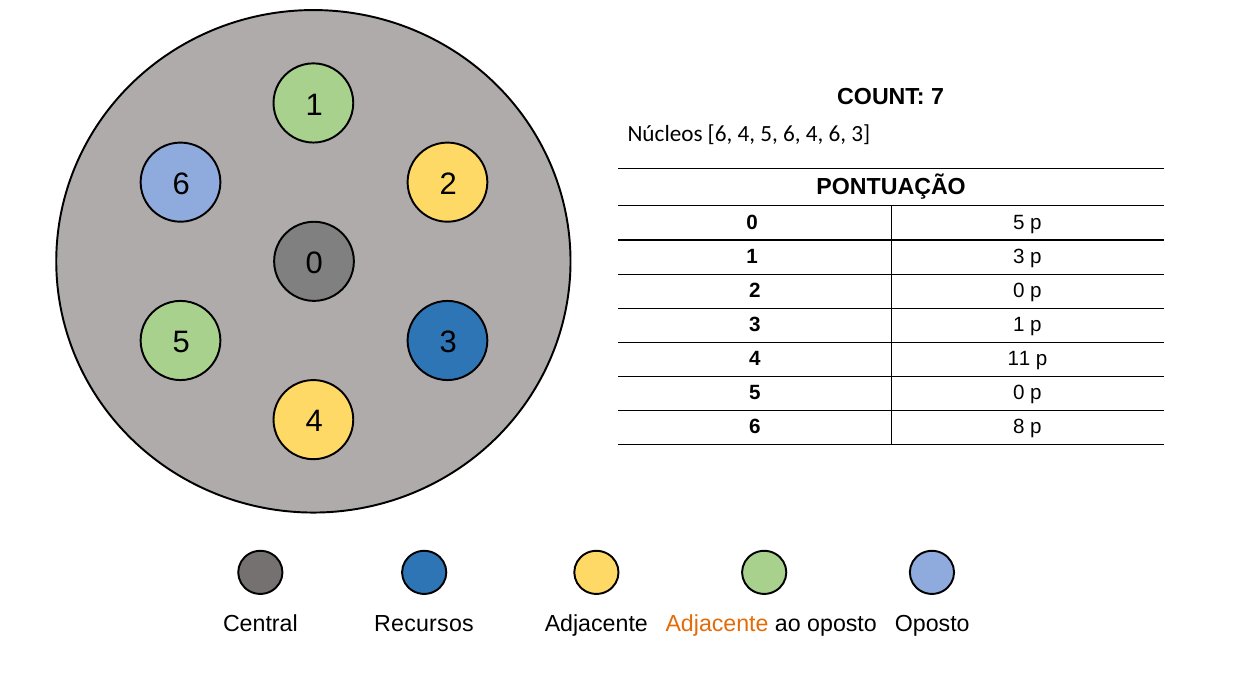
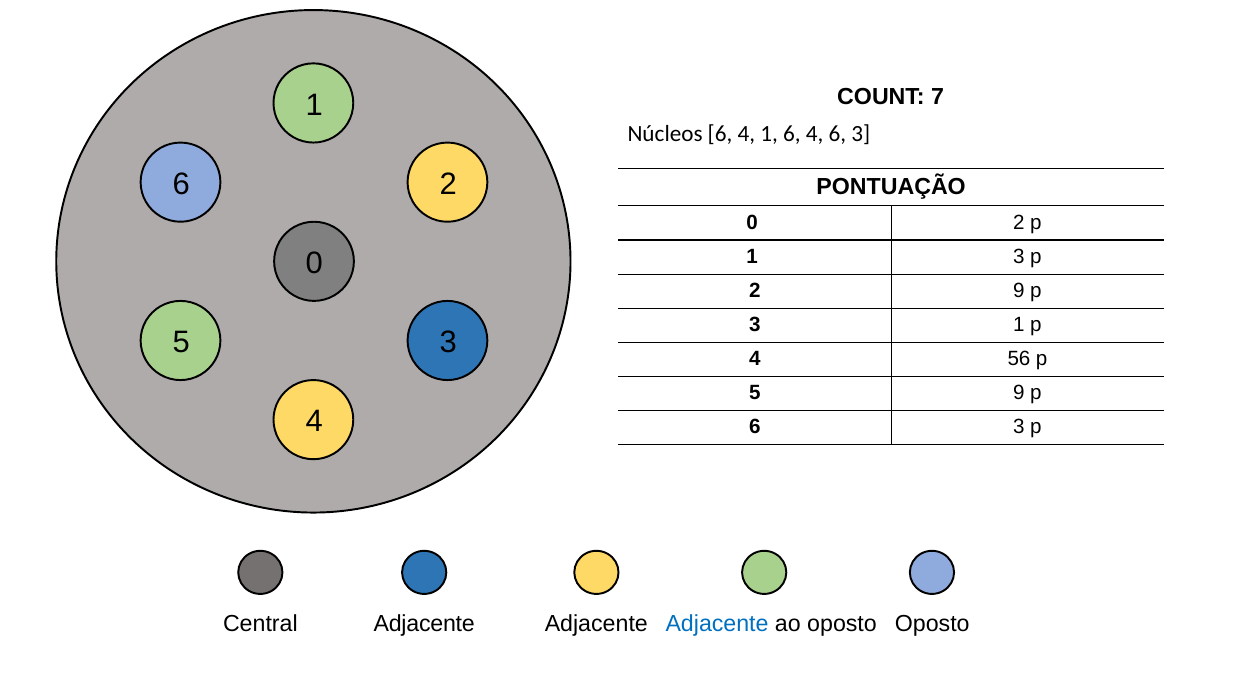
6 4 5: 5 -> 1
0 5: 5 -> 2
2 0: 0 -> 9
11: 11 -> 56
5 0: 0 -> 9
8 at (1019, 427): 8 -> 3
Recursos at (424, 624): Recursos -> Adjacente
Adjacente at (717, 624) colour: orange -> blue
